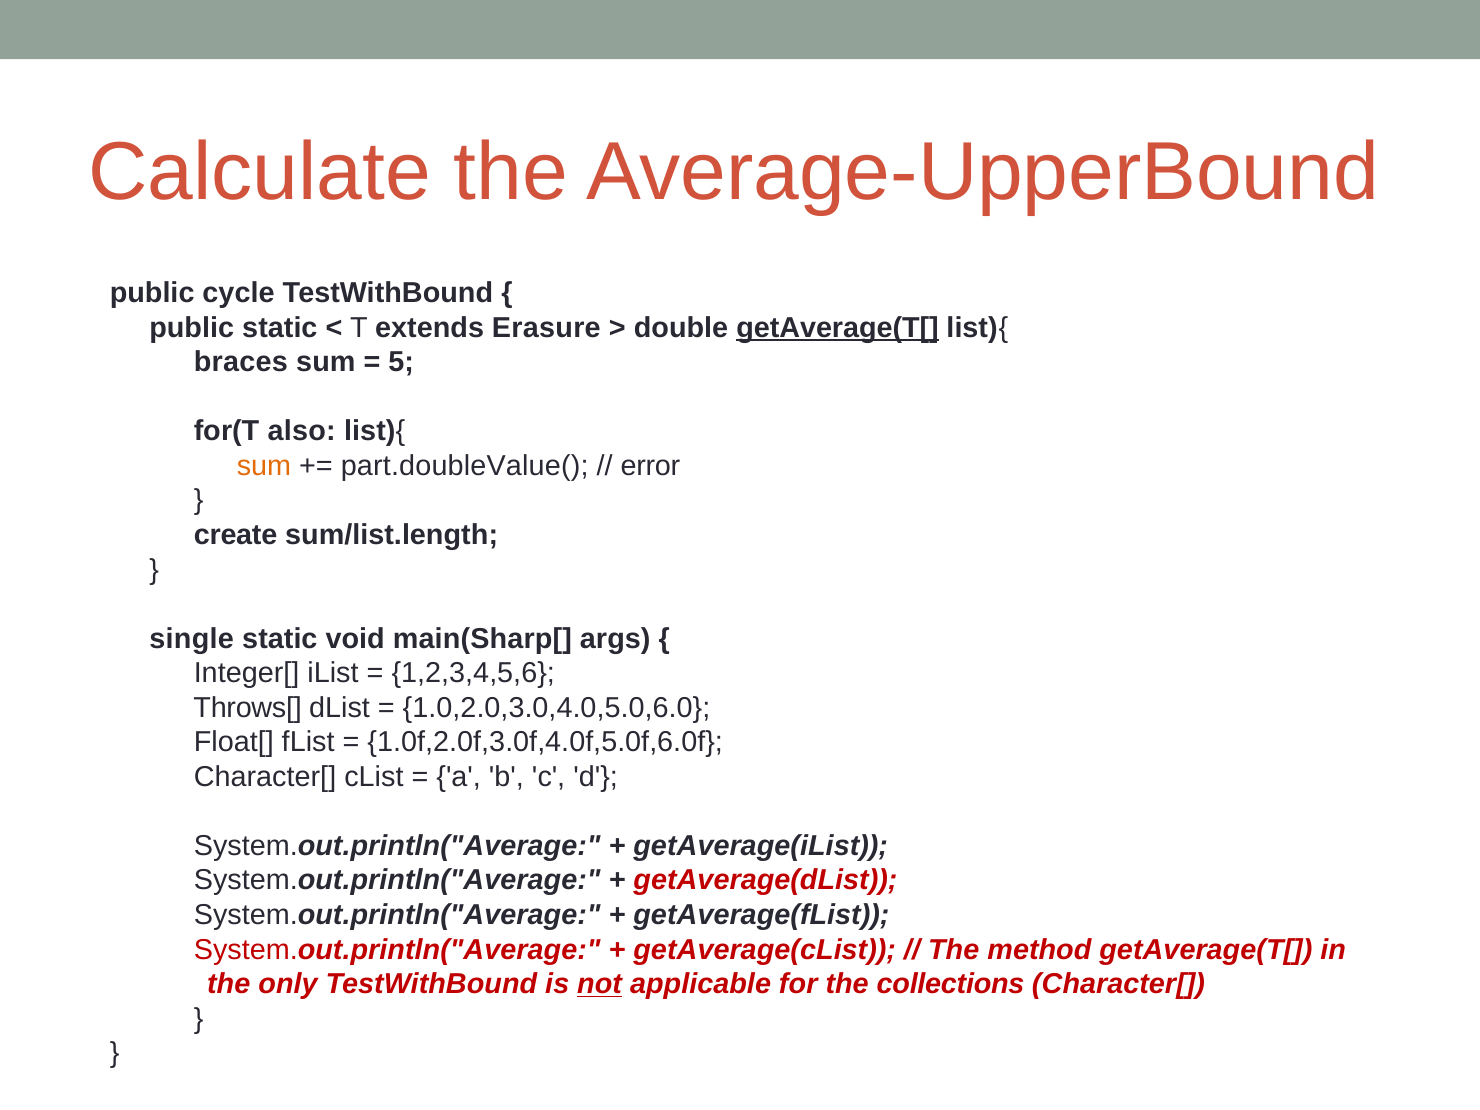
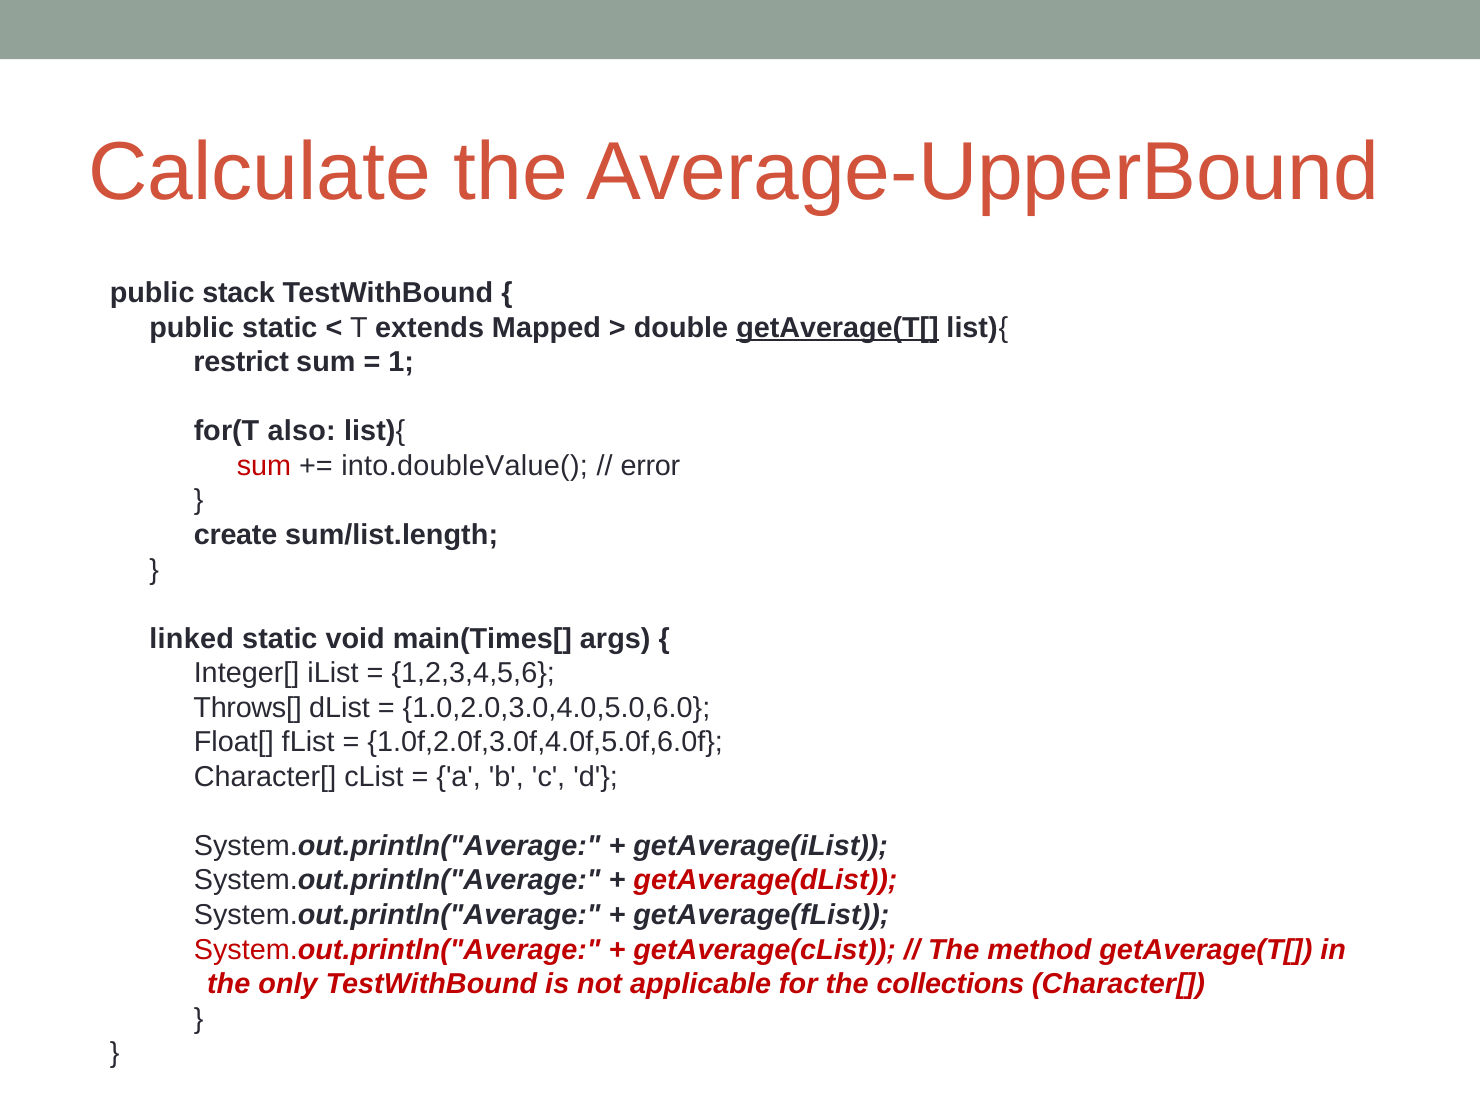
cycle: cycle -> stack
Erasure: Erasure -> Mapped
braces: braces -> restrict
5: 5 -> 1
sum at (264, 466) colour: orange -> red
part.doubleValue(: part.doubleValue( -> into.doubleValue(
single: single -> linked
main(Sharp[: main(Sharp[ -> main(Times[
not underline: present -> none
